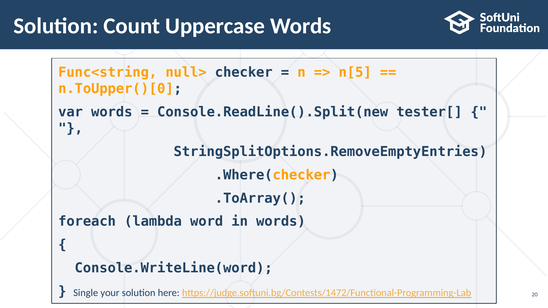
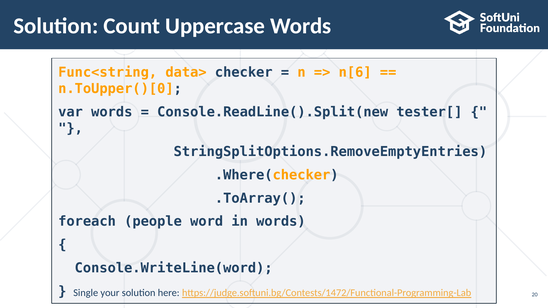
null>: null> -> data>
n[5: n[5 -> n[6
lambda: lambda -> people
